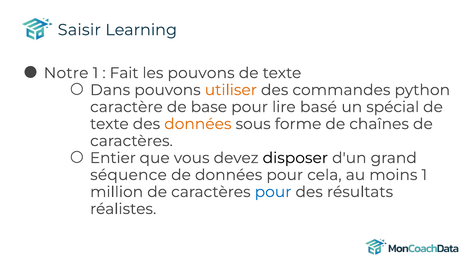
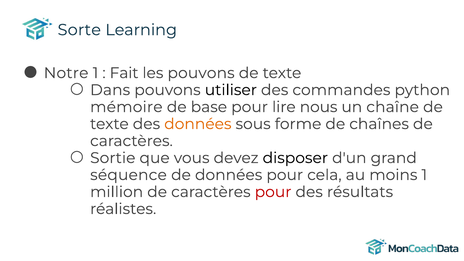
Saisir: Saisir -> Sorte
utiliser colour: orange -> black
caractère: caractère -> mémoire
basé: basé -> nous
spécial: spécial -> chaîne
Entier: Entier -> Sortie
pour at (273, 192) colour: blue -> red
